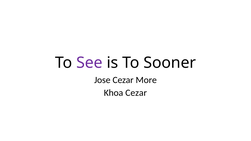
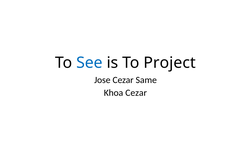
See colour: purple -> blue
Sooner: Sooner -> Project
More: More -> Same
